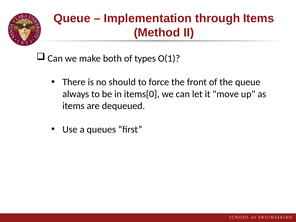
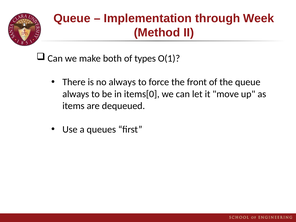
through Items: Items -> Week
no should: should -> always
